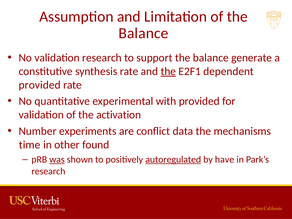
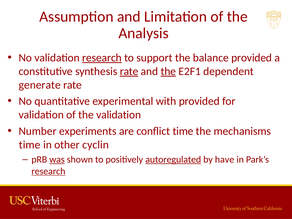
Balance at (143, 33): Balance -> Analysis
research at (102, 58) underline: none -> present
balance generate: generate -> provided
rate at (129, 71) underline: none -> present
provided at (40, 85): provided -> generate
the activation: activation -> validation
conflict data: data -> time
found: found -> cyclin
research at (48, 171) underline: none -> present
